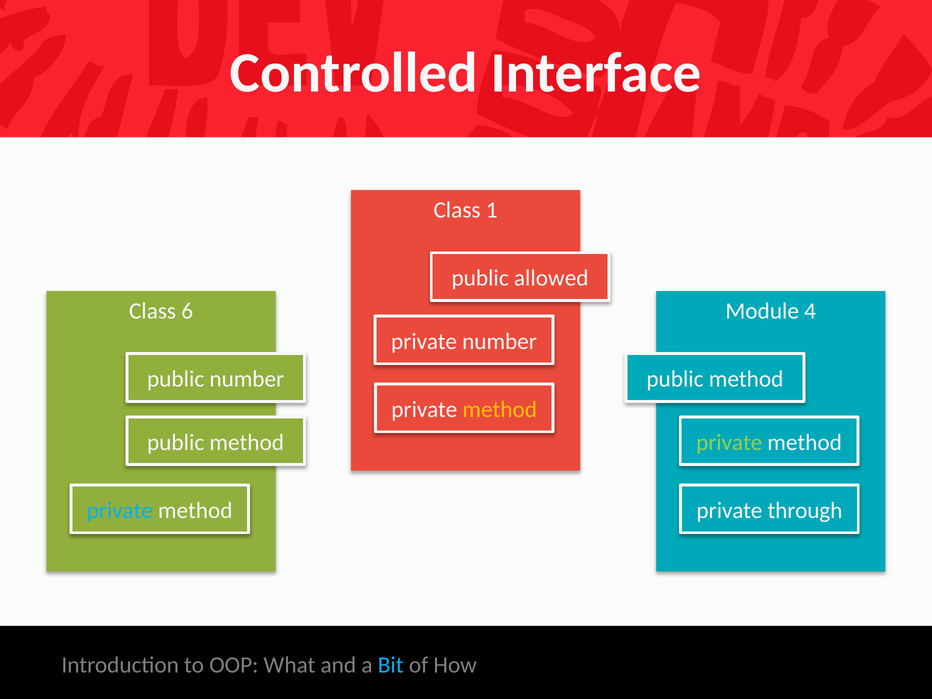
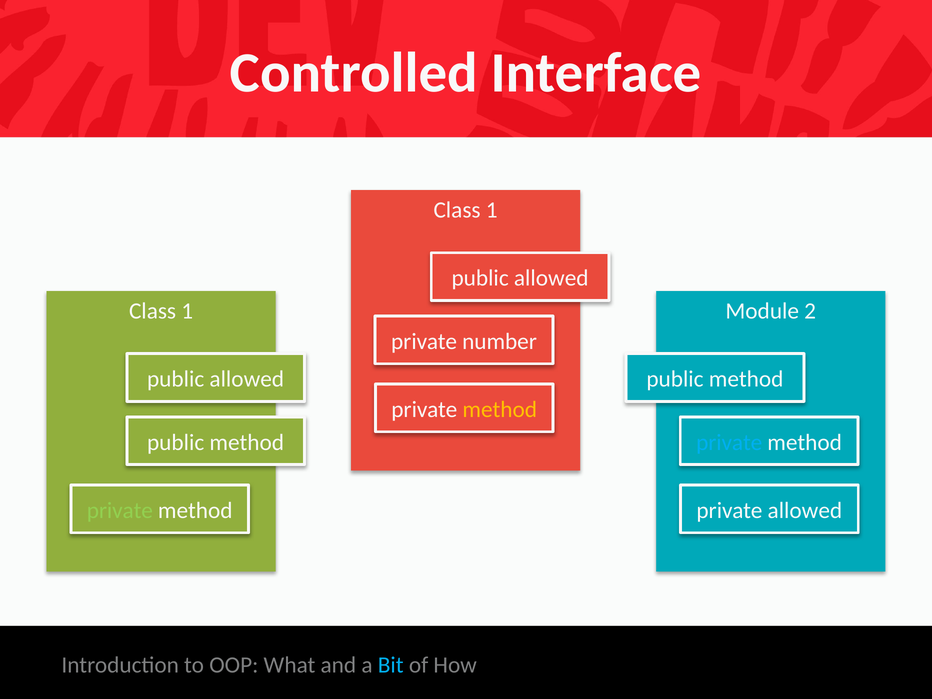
6 at (187, 311): 6 -> 1
4: 4 -> 2
number at (247, 379): number -> allowed
private at (729, 442) colour: light green -> light blue
private at (120, 510) colour: light blue -> light green
private through: through -> allowed
